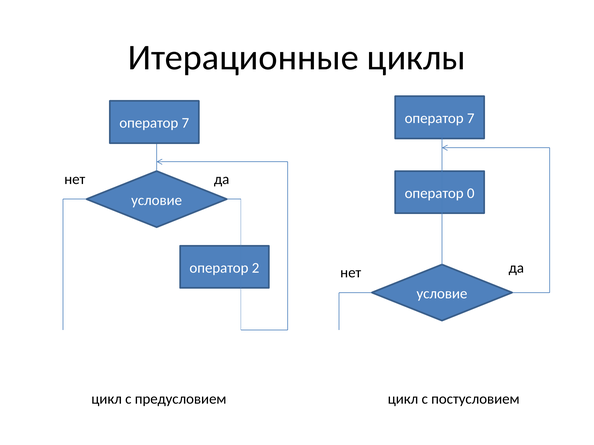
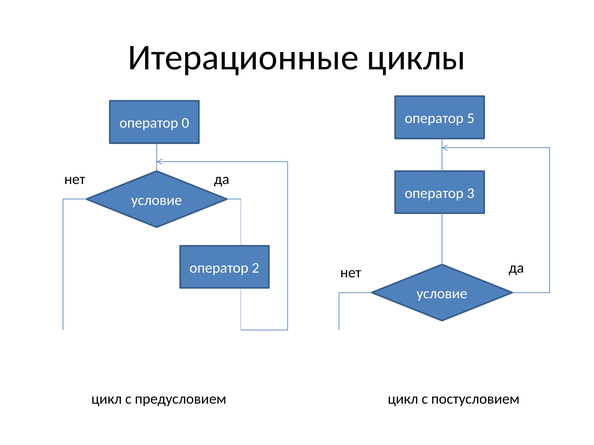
7 at (471, 119): 7 -> 5
7 at (185, 123): 7 -> 0
0: 0 -> 3
